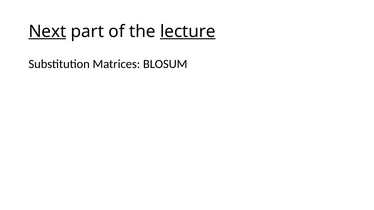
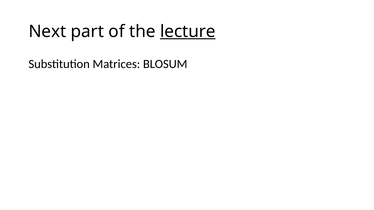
Next underline: present -> none
